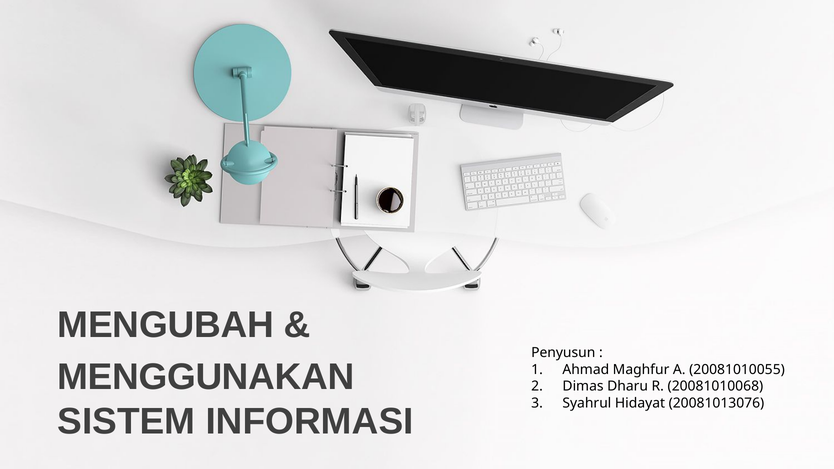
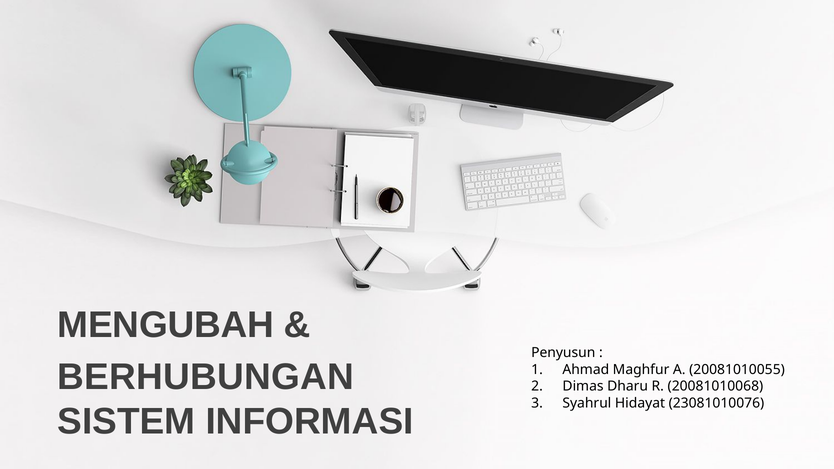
MENGGUNAKAN: MENGGUNAKAN -> BERHUBUNGAN
20081013076: 20081013076 -> 23081010076
